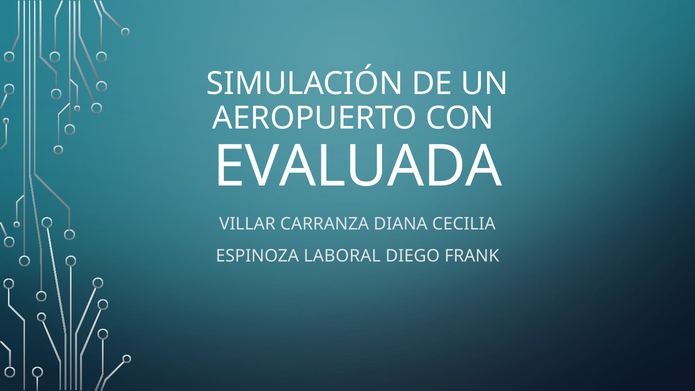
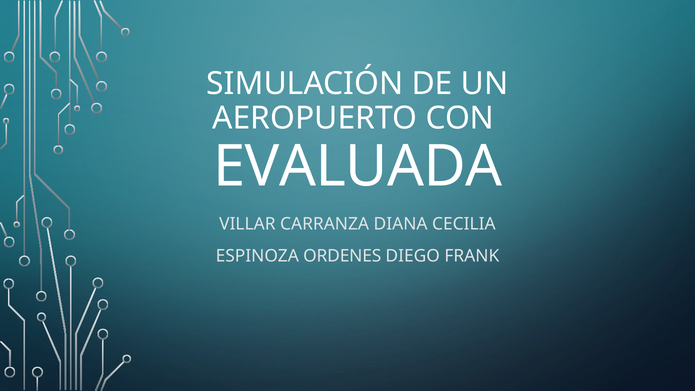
LABORAL: LABORAL -> ORDENES
